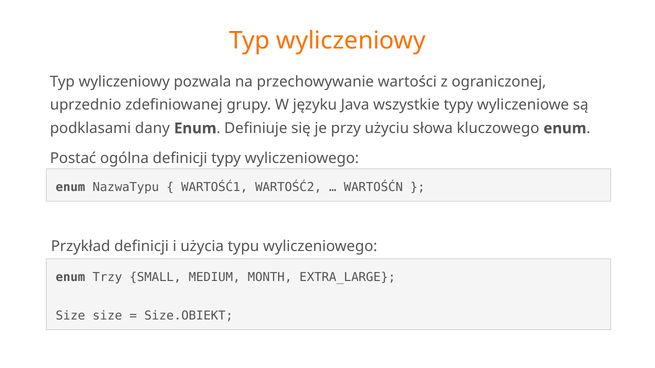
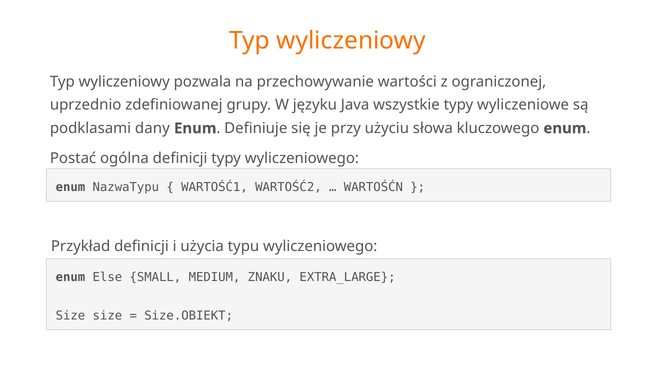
Trzy: Trzy -> Else
MONTH: MONTH -> ZNAKU
